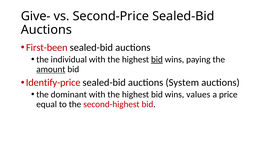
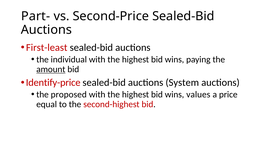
Give-: Give- -> Part-
First-been: First-been -> First-least
bid at (157, 59) underline: present -> none
dominant: dominant -> proposed
